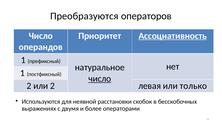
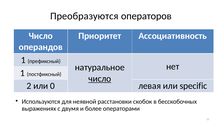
Ассоциативность underline: present -> none
или 2: 2 -> 0
только: только -> specific
